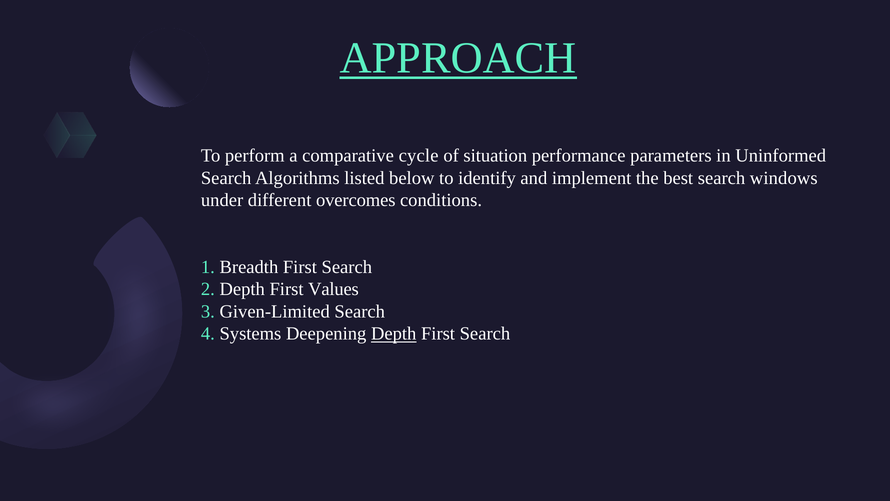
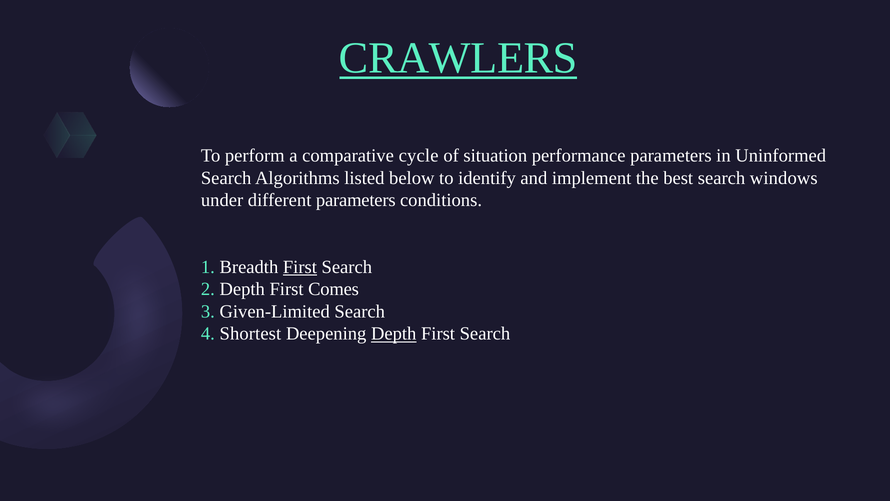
APPROACH: APPROACH -> CRAWLERS
different overcomes: overcomes -> parameters
First at (300, 267) underline: none -> present
Values: Values -> Comes
Systems: Systems -> Shortest
